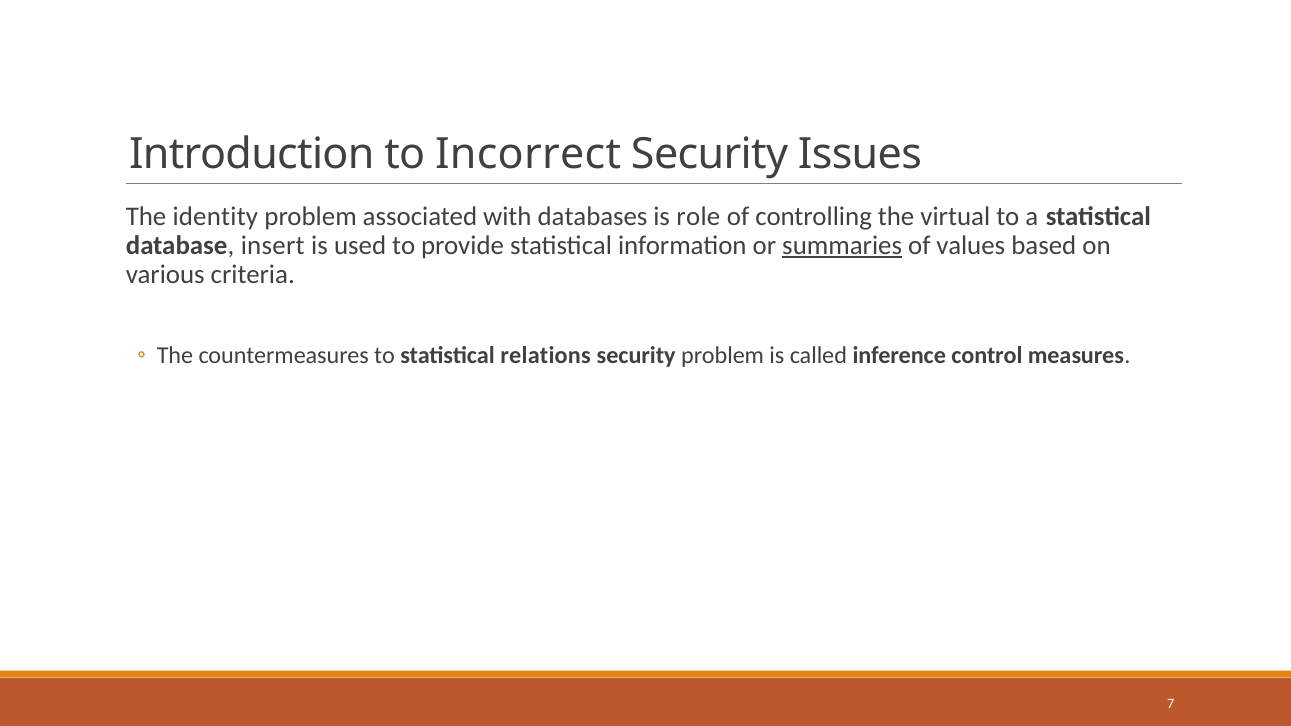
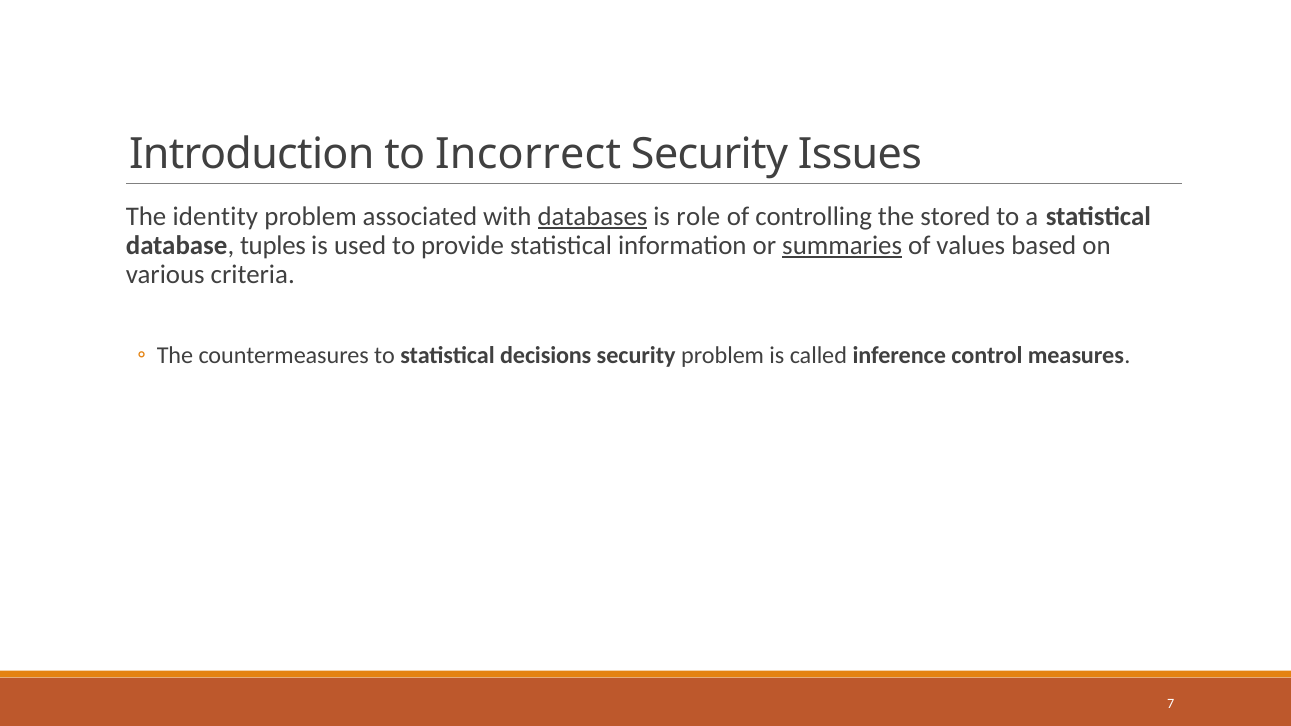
databases underline: none -> present
virtual: virtual -> stored
insert: insert -> tuples
relations: relations -> decisions
